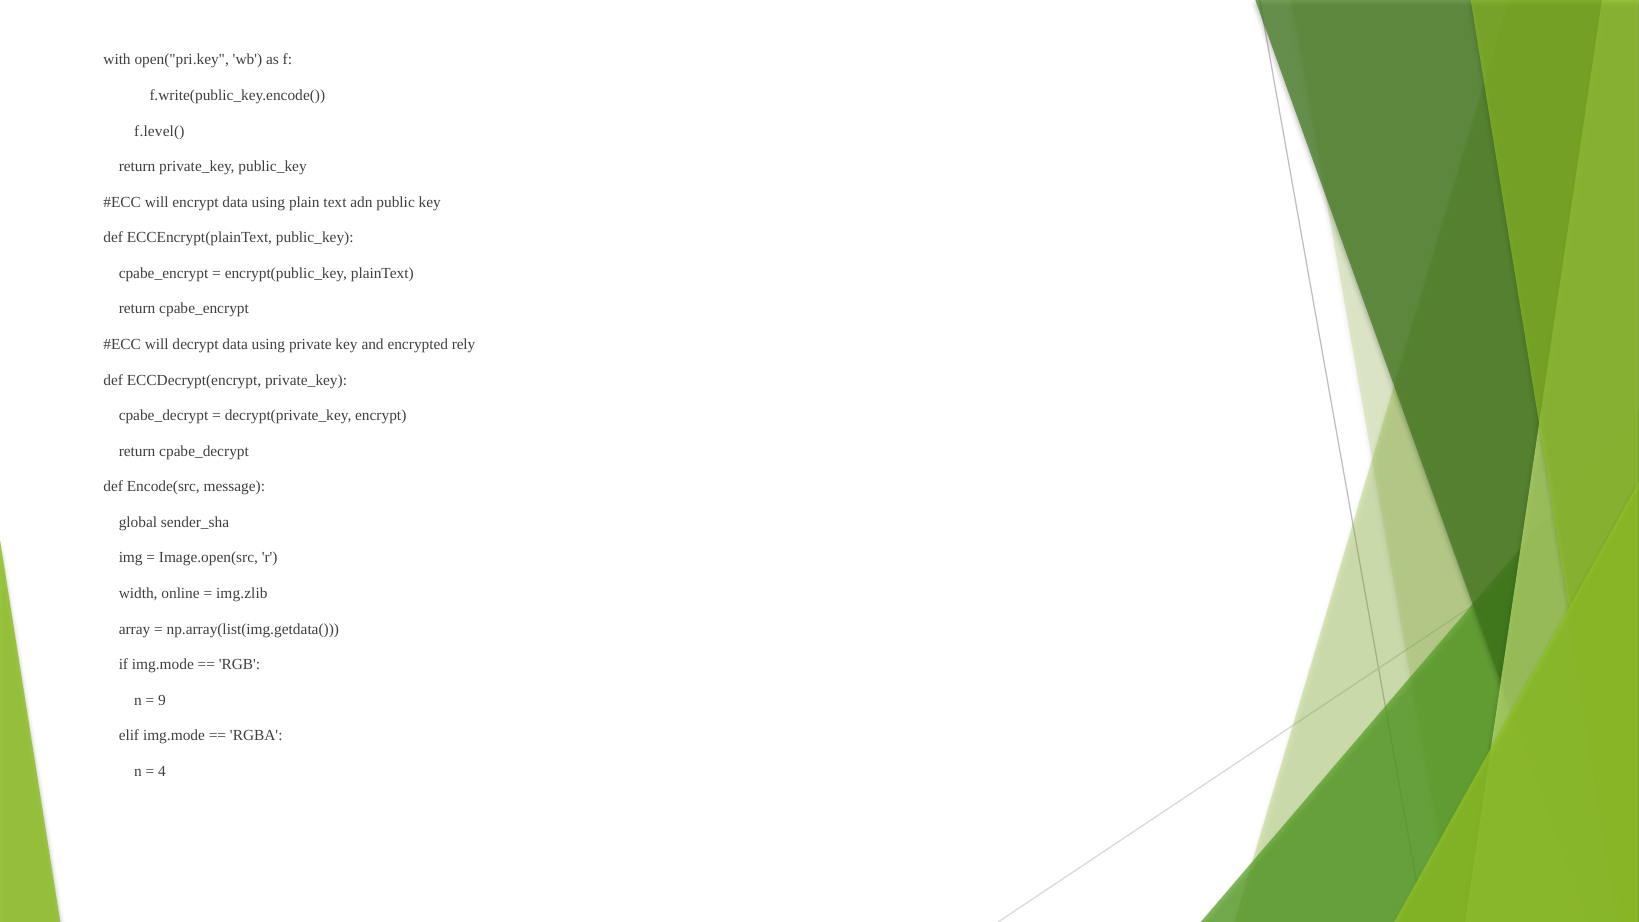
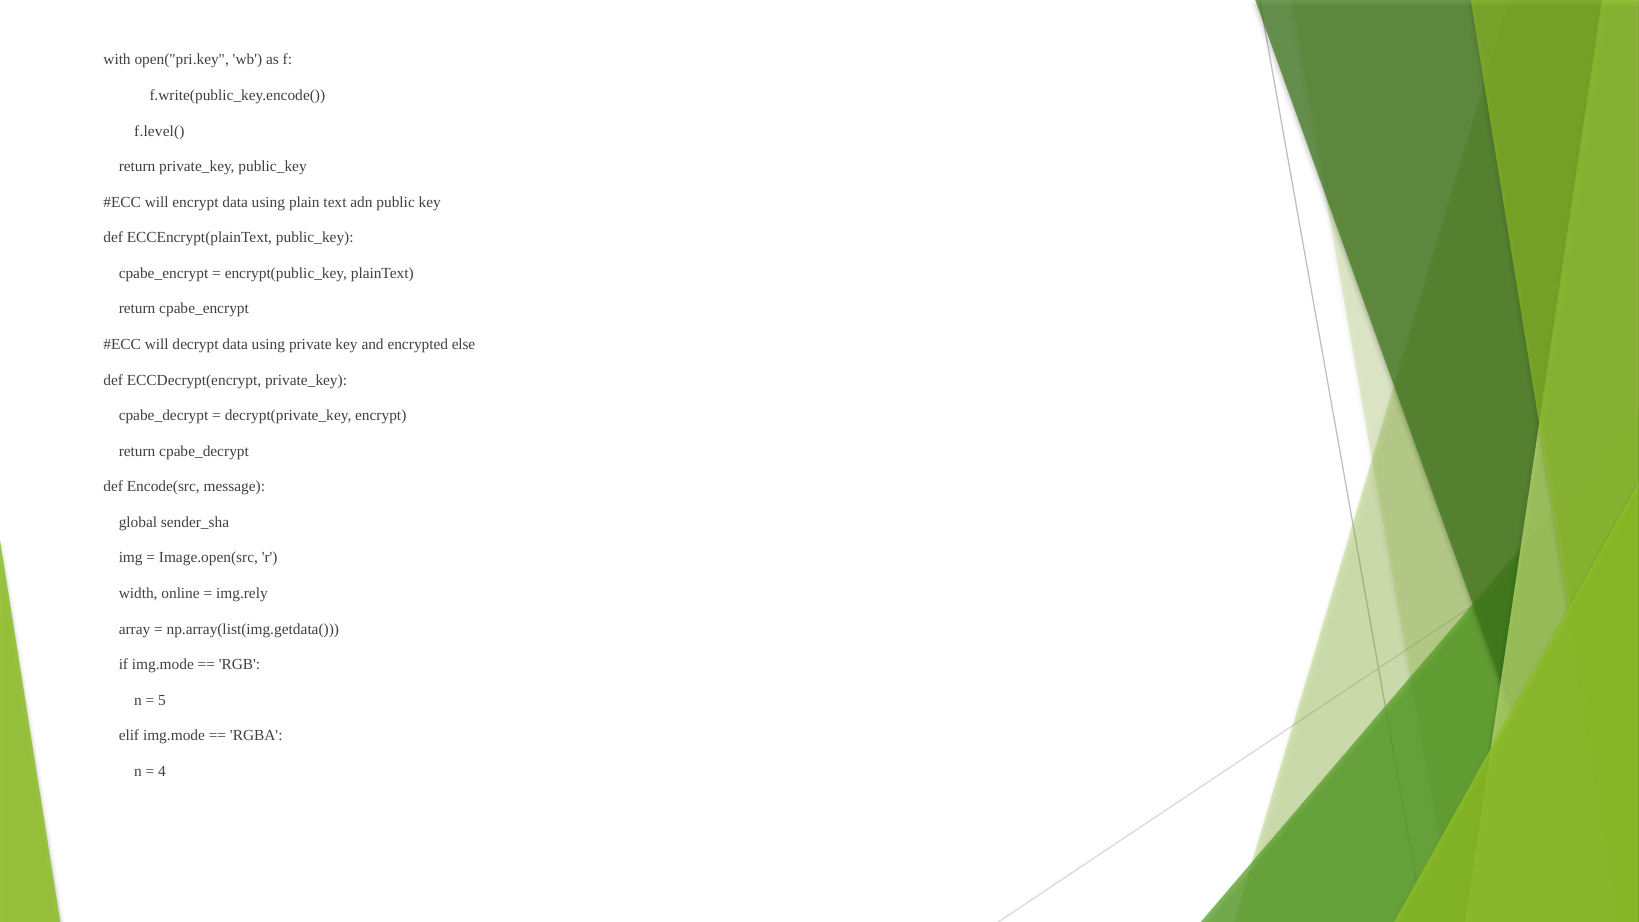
rely: rely -> else
img.zlib: img.zlib -> img.rely
9: 9 -> 5
